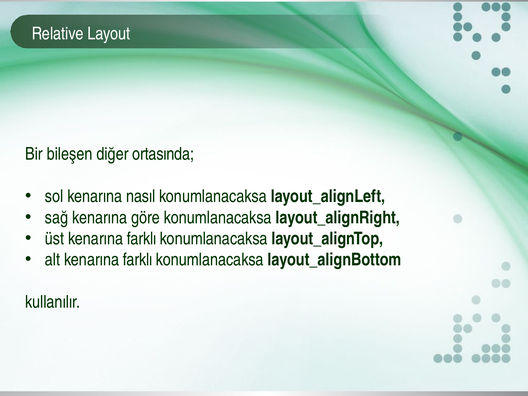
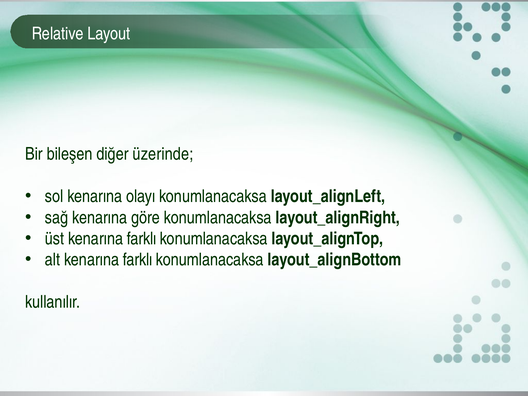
ortasında: ortasında -> üzerinde
nasıl: nasıl -> olayı
